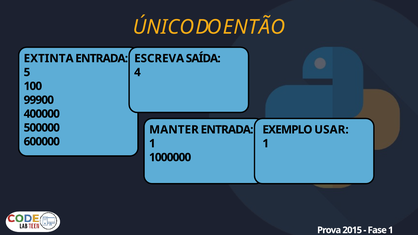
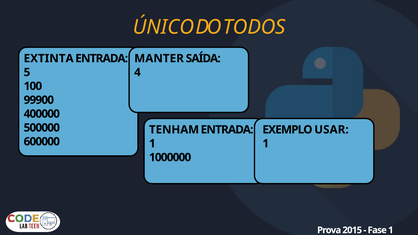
ENTÃO: ENTÃO -> TODOS
ESCREVA: ESCREVA -> MANTER
MANTER: MANTER -> TENHAM
